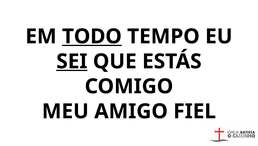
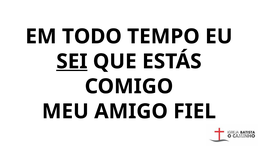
TODO underline: present -> none
